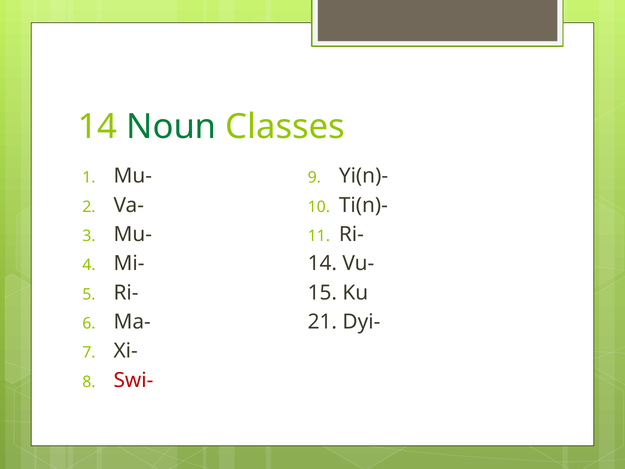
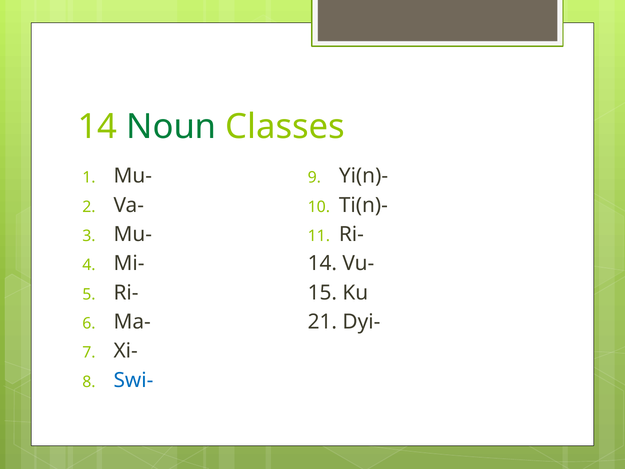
Swi- colour: red -> blue
